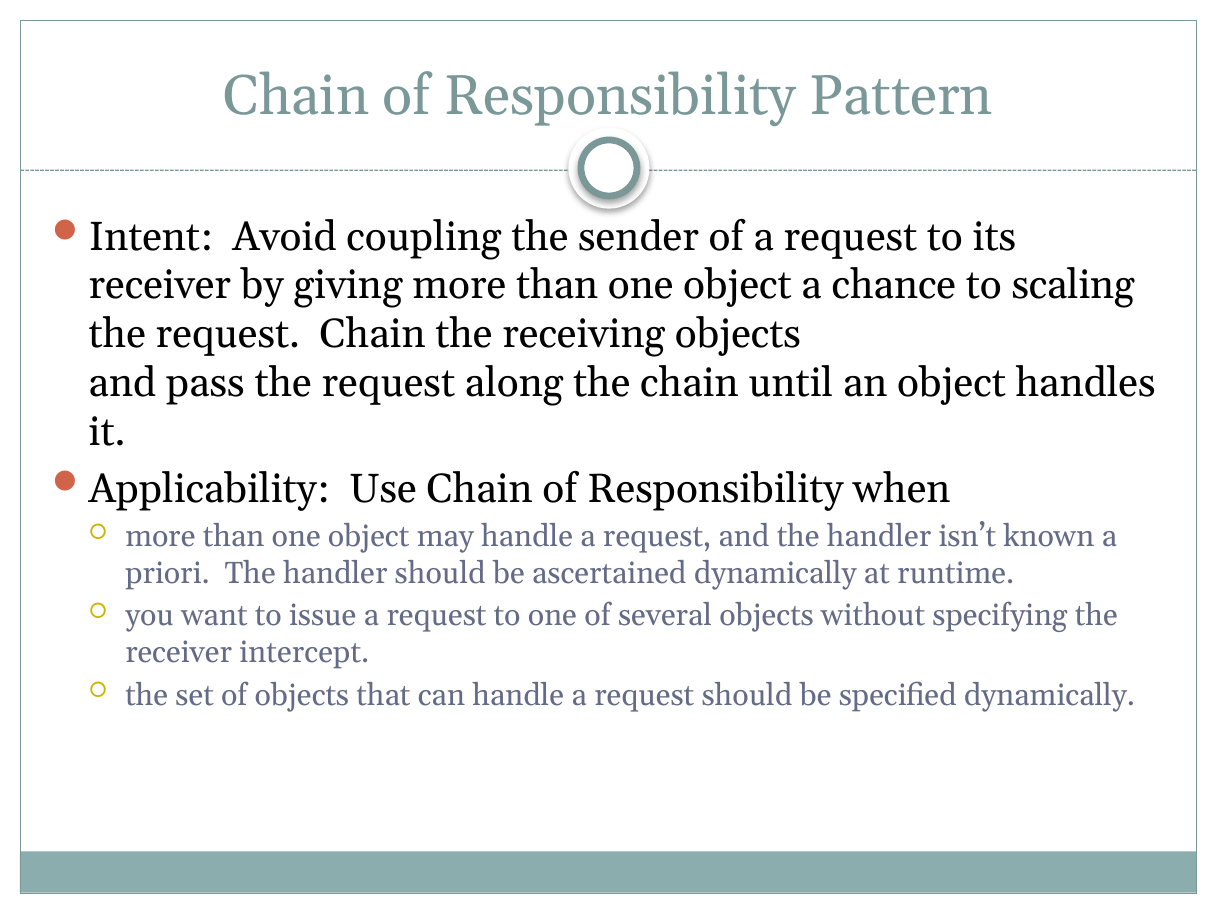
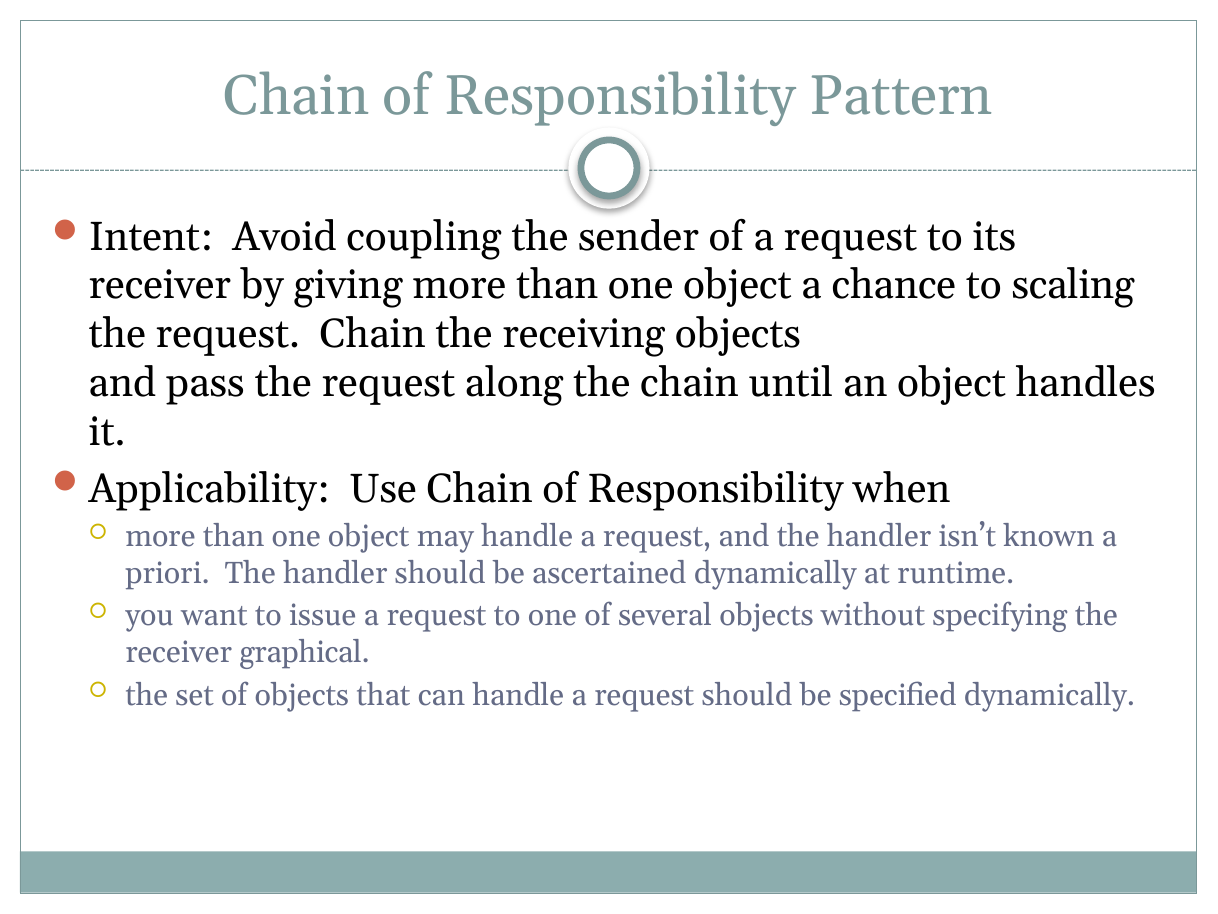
intercept: intercept -> graphical
